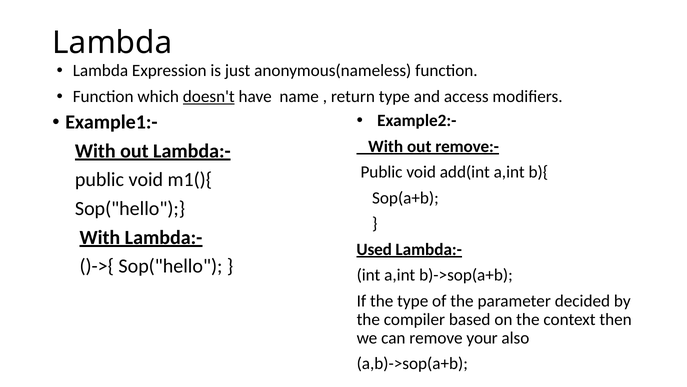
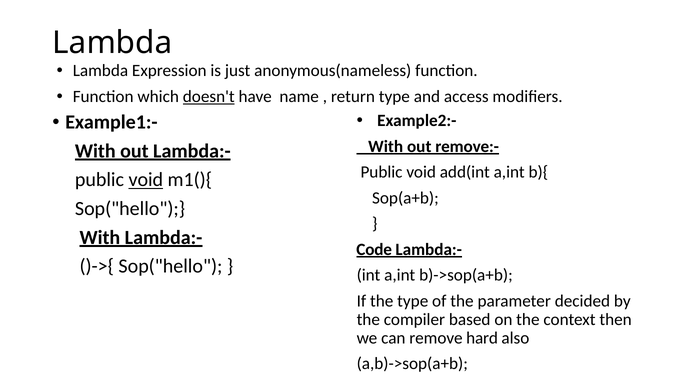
void at (146, 180) underline: none -> present
Used: Used -> Code
your: your -> hard
